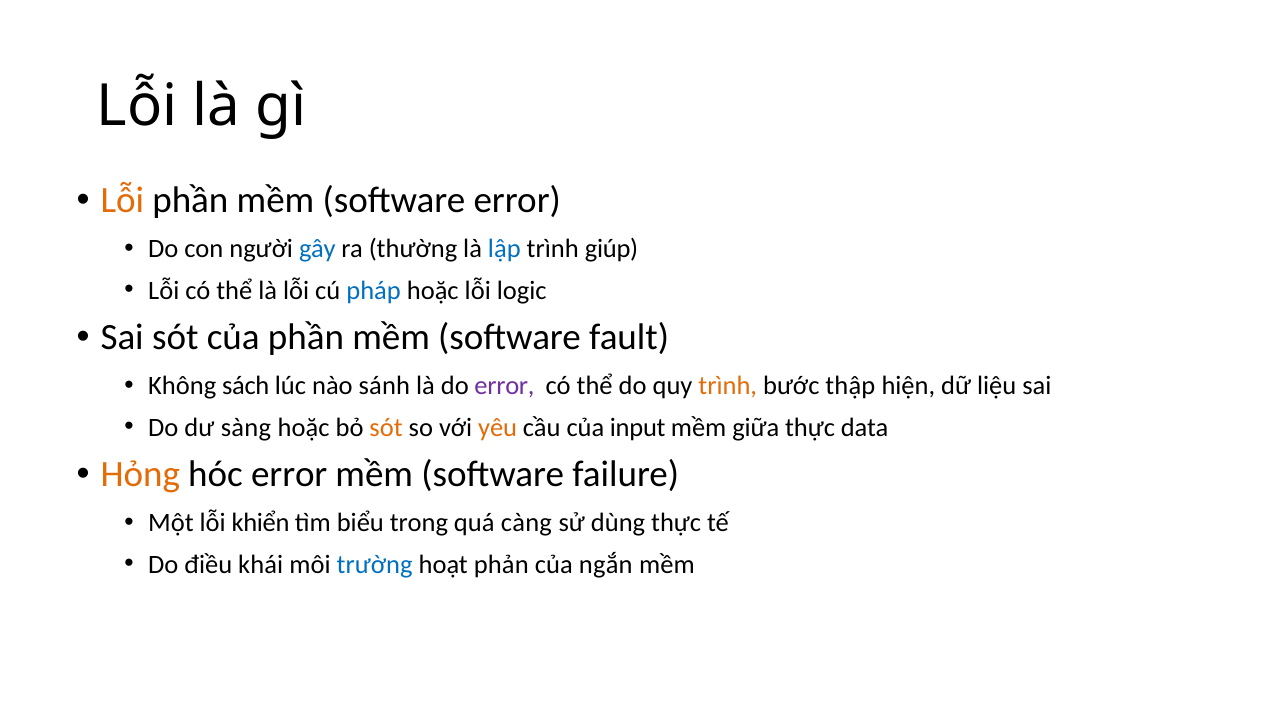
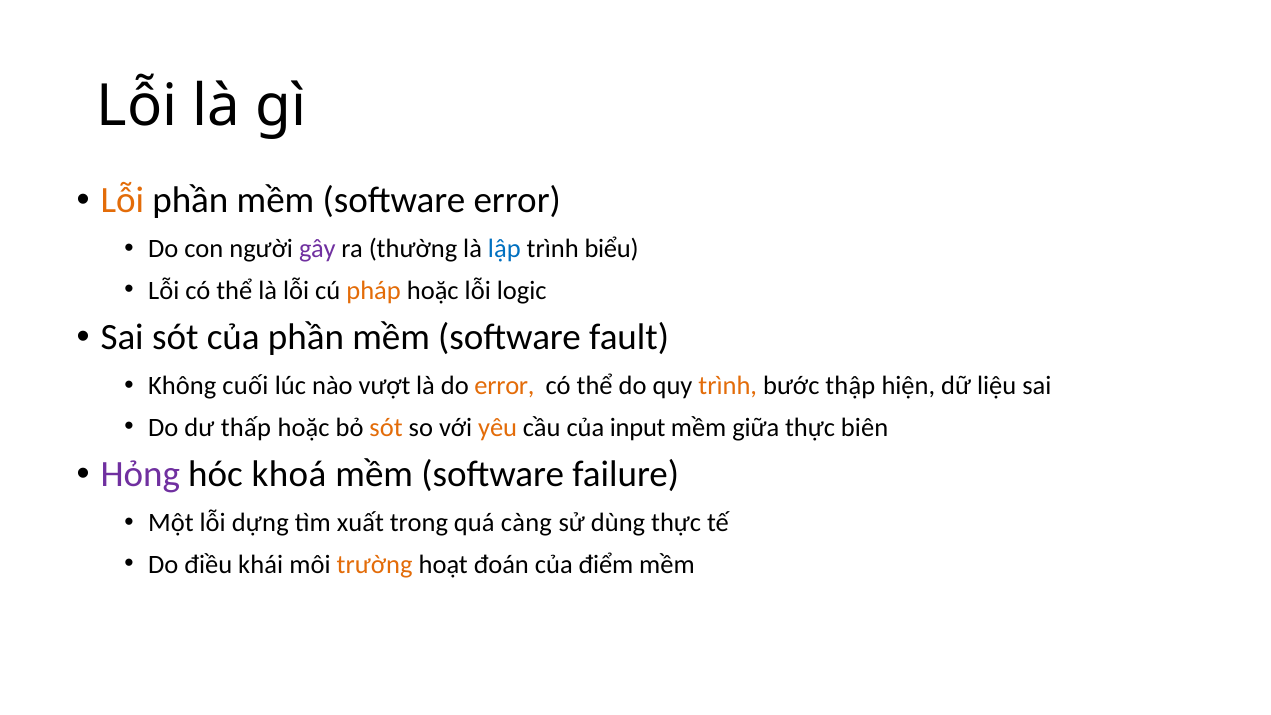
gây colour: blue -> purple
giúp: giúp -> biểu
pháp colour: blue -> orange
sách: sách -> cuối
sánh: sánh -> vượt
error at (504, 385) colour: purple -> orange
sàng: sàng -> thấp
data: data -> biên
Hỏng colour: orange -> purple
hóc error: error -> khoá
khiển: khiển -> dựng
biểu: biểu -> xuất
trường colour: blue -> orange
phản: phản -> đoán
ngắn: ngắn -> điểm
